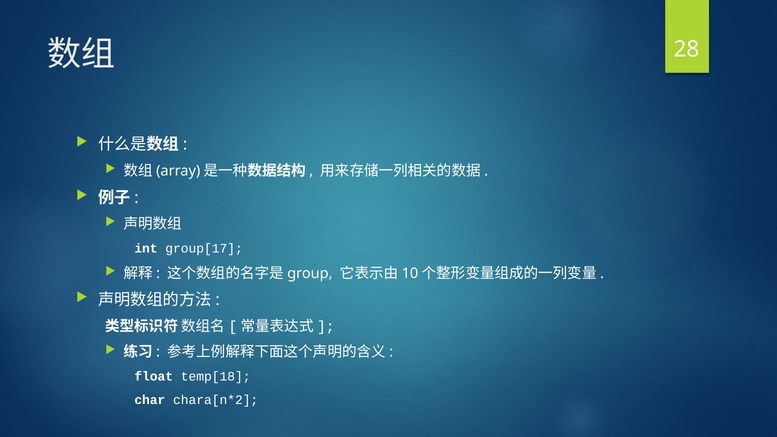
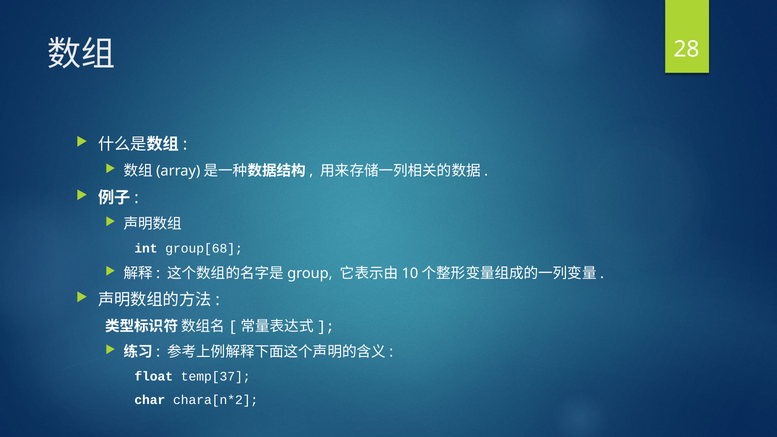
group[17: group[17 -> group[68
temp[18: temp[18 -> temp[37
